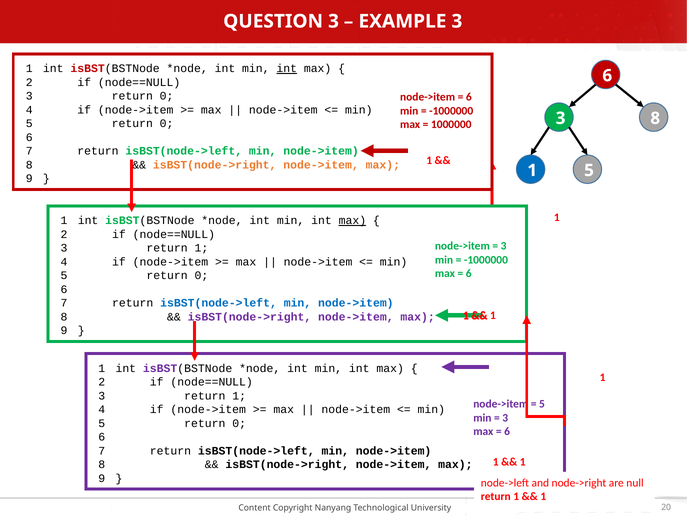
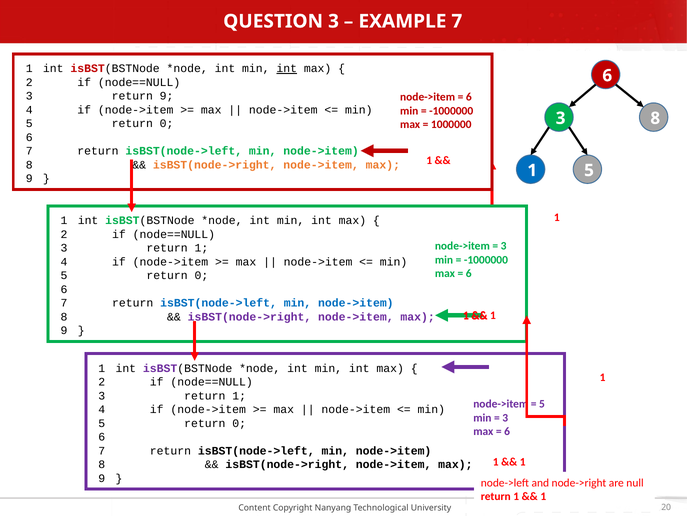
EXAMPLE 3: 3 -> 7
0 at (167, 96): 0 -> 9
max at (352, 220) underline: present -> none
